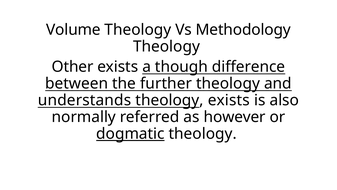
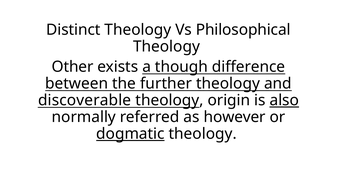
Volume: Volume -> Distinct
Methodology: Methodology -> Philosophical
understands: understands -> discoverable
theology exists: exists -> origin
also underline: none -> present
